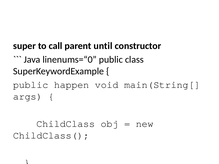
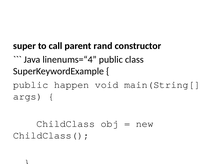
until: until -> rand
linenums=“0: linenums=“0 -> linenums=“4
